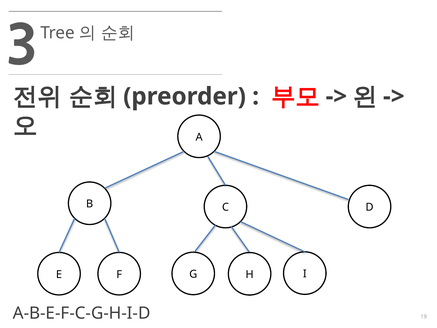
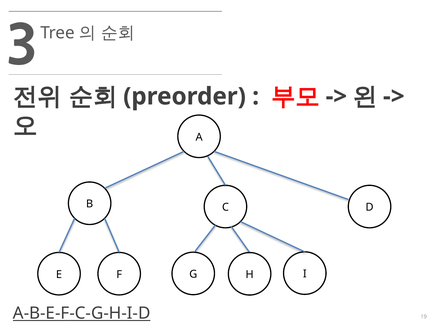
A-B-E-F-C-G-H-I-D underline: none -> present
